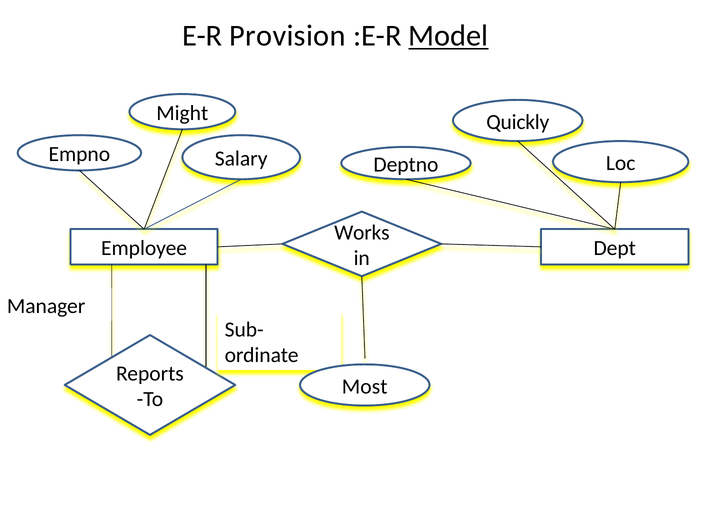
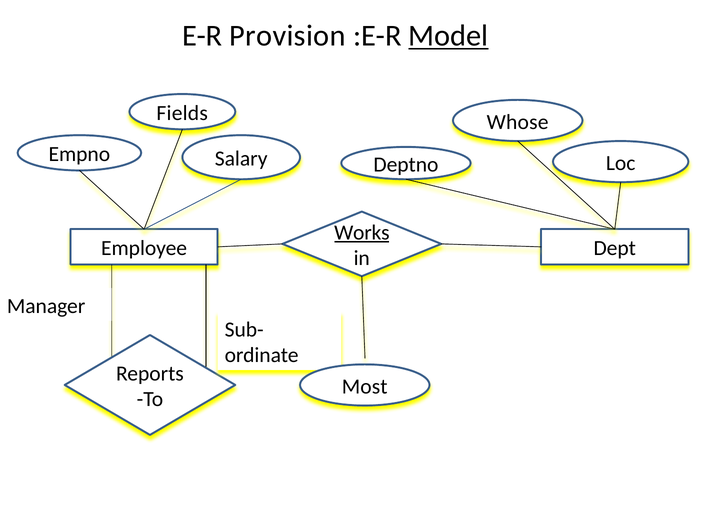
Might: Might -> Fields
Quickly: Quickly -> Whose
Works underline: none -> present
